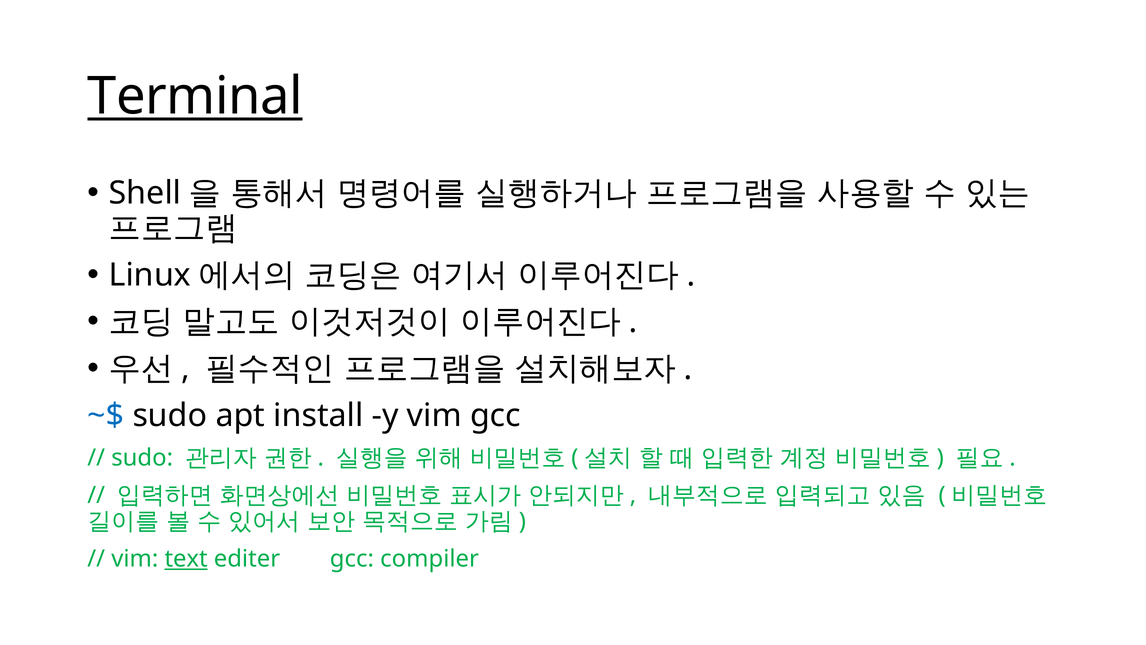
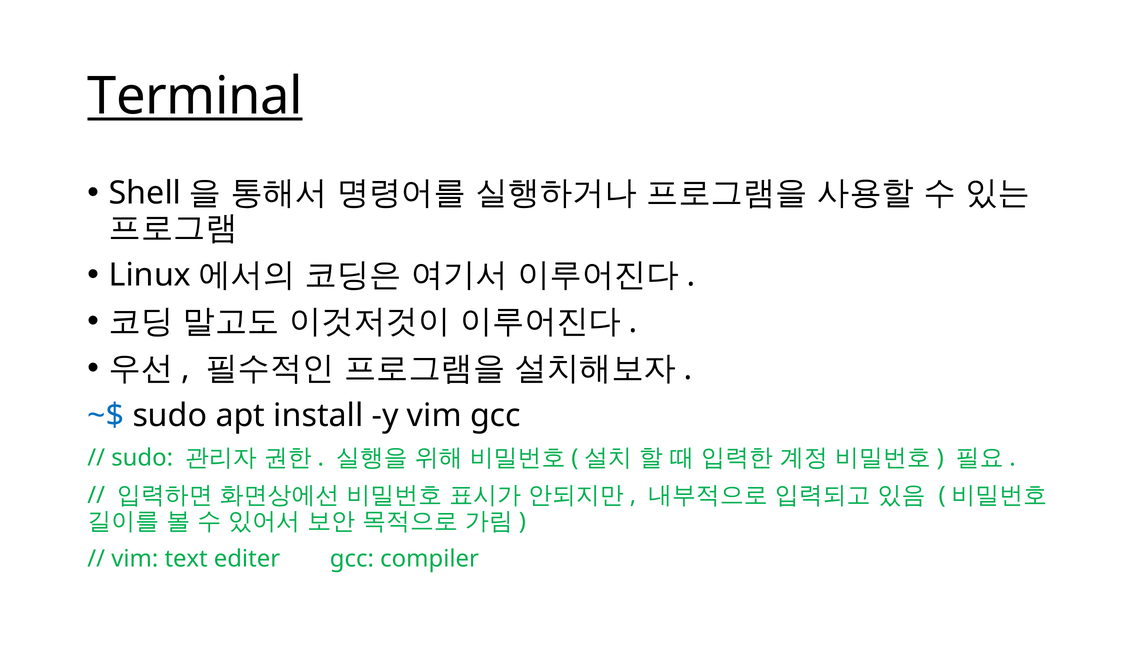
text underline: present -> none
